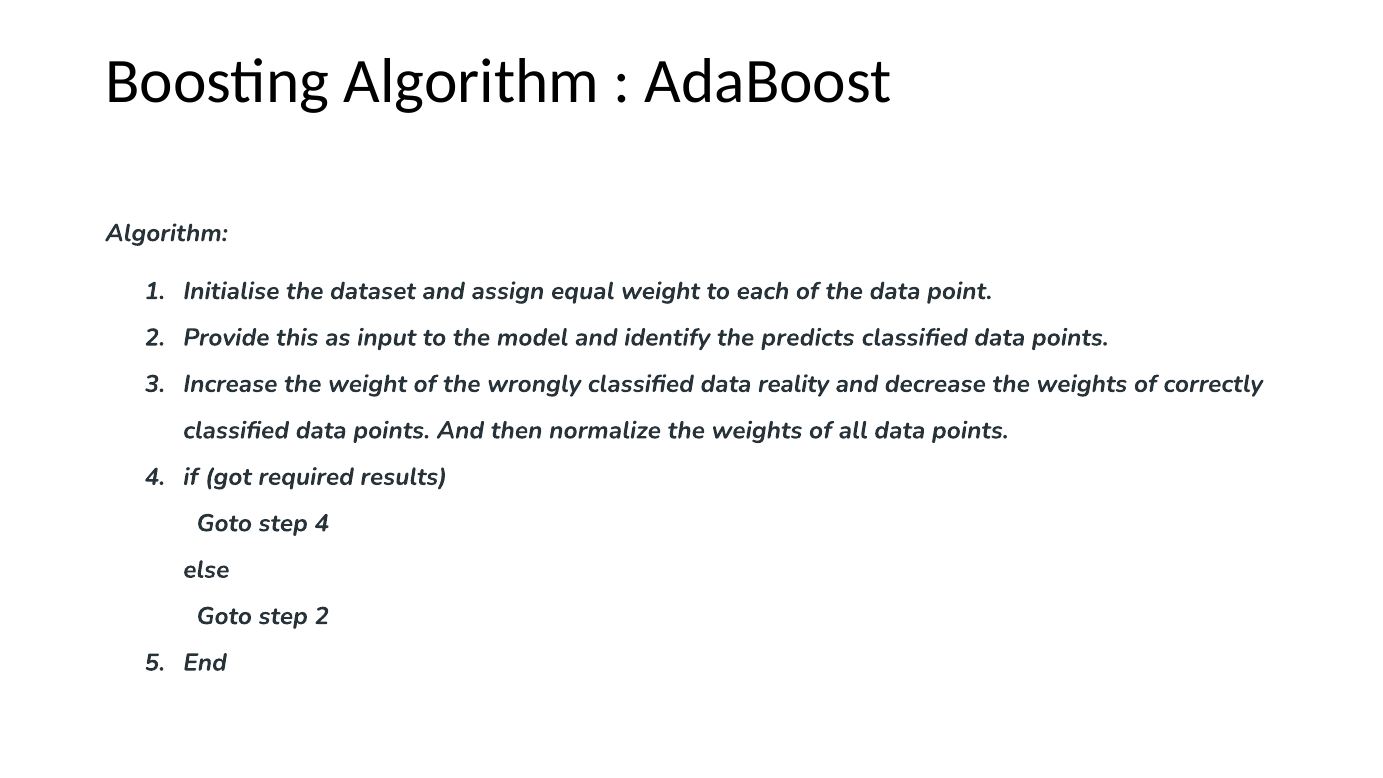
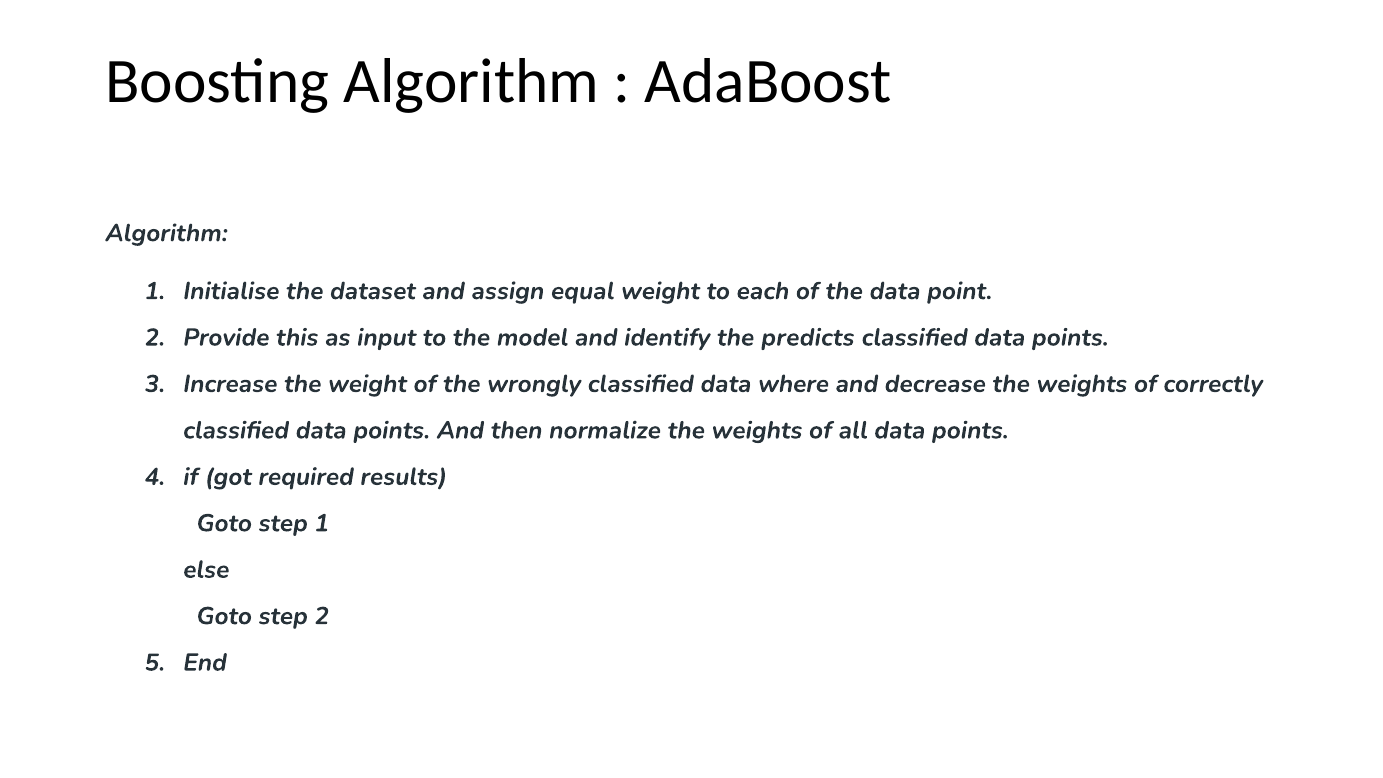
reality: reality -> where
step 4: 4 -> 1
